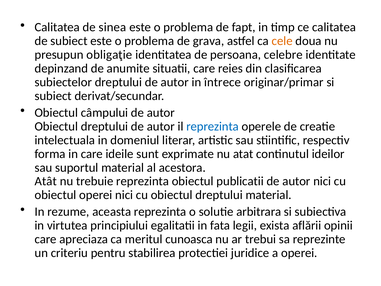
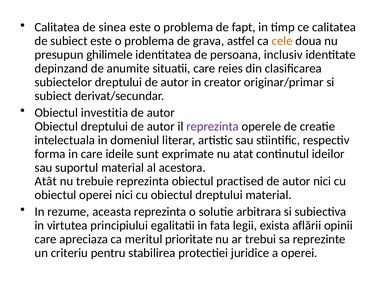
obligaţie: obligaţie -> ghilimele
celebre: celebre -> inclusiv
întrece: întrece -> creator
câmpului: câmpului -> investitia
reprezinta at (213, 126) colour: blue -> purple
publicatii: publicatii -> practised
cunoasca: cunoasca -> prioritate
